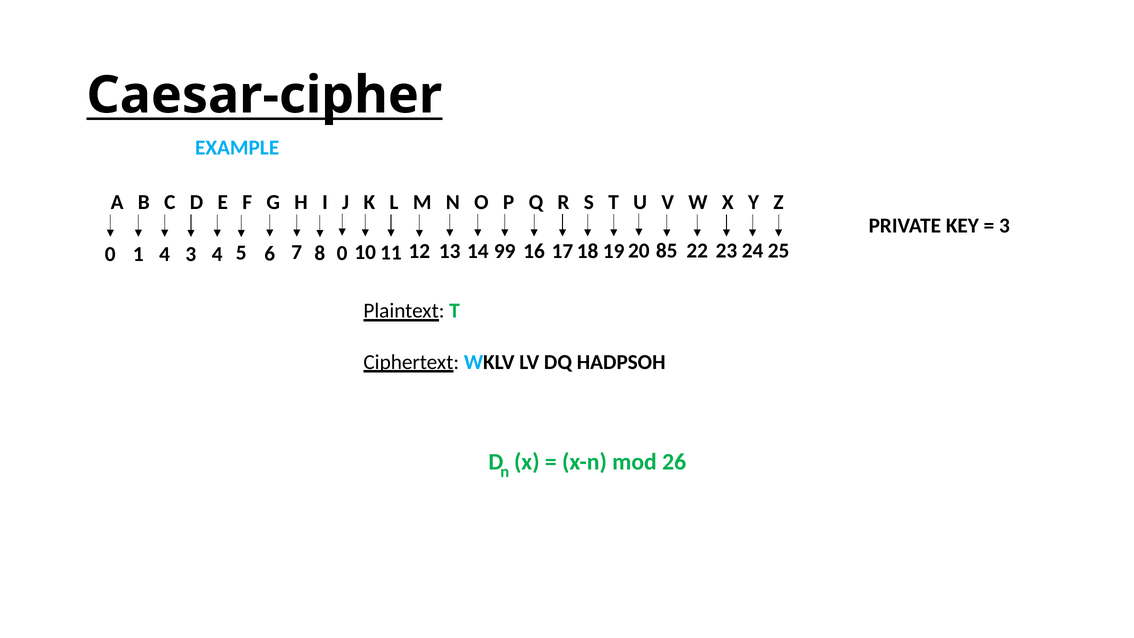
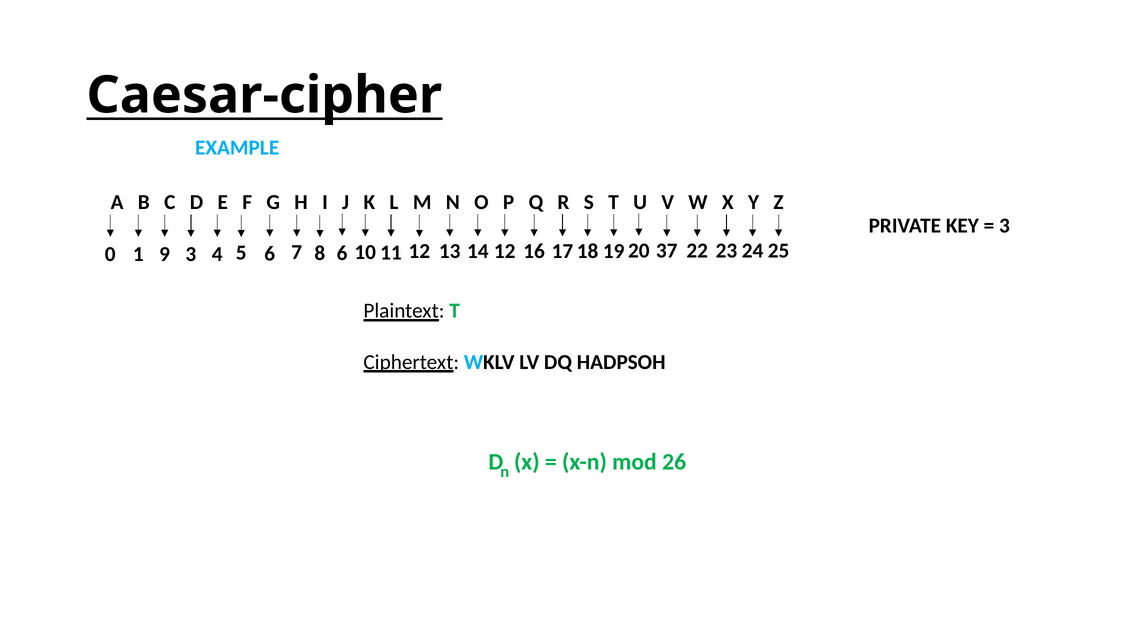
1 4: 4 -> 9
8 0: 0 -> 6
14 99: 99 -> 12
85: 85 -> 37
